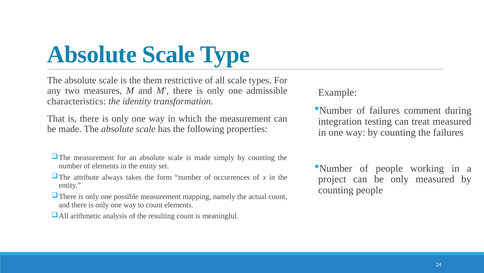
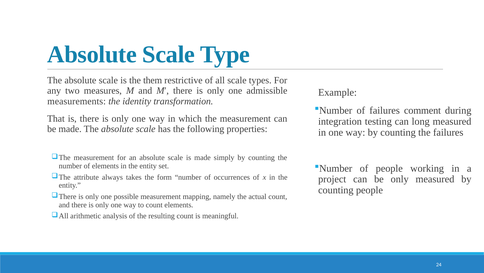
characteristics: characteristics -> measurements
treat: treat -> long
